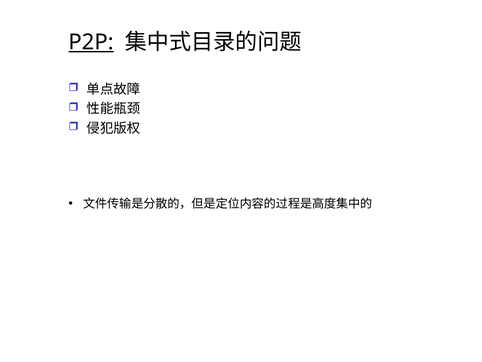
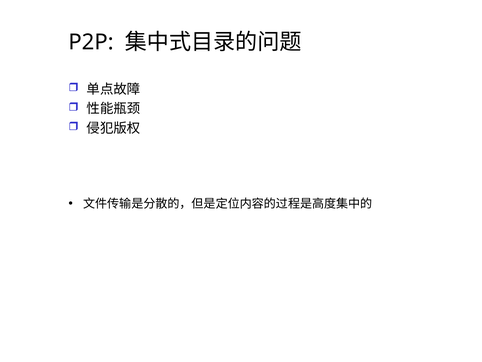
P2P underline: present -> none
